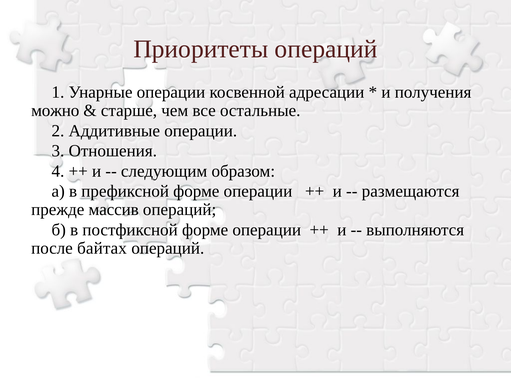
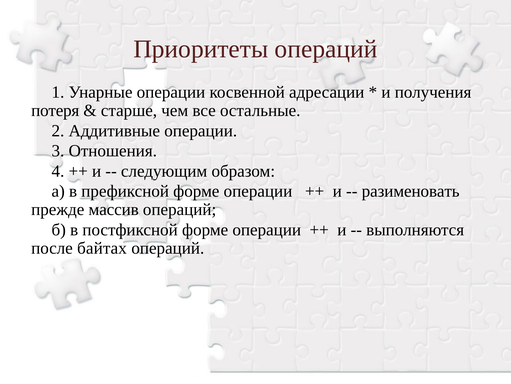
можно: можно -> потеря
размещаются: размещаются -> разименовать
